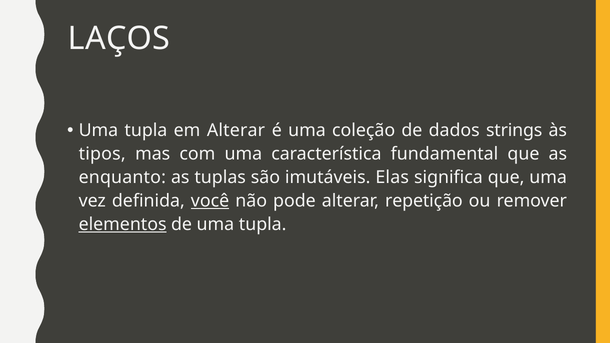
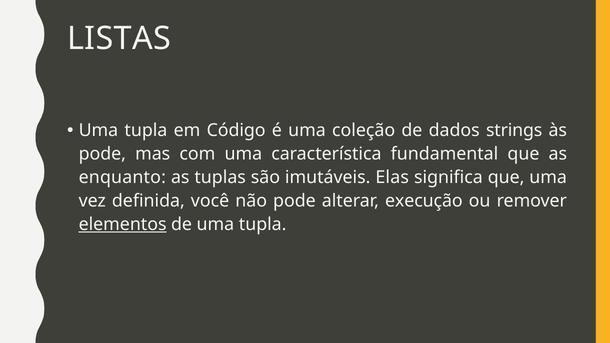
LAÇOS: LAÇOS -> LISTAS
em Alterar: Alterar -> Código
tipos at (102, 154): tipos -> pode
você underline: present -> none
repetição: repetição -> execução
